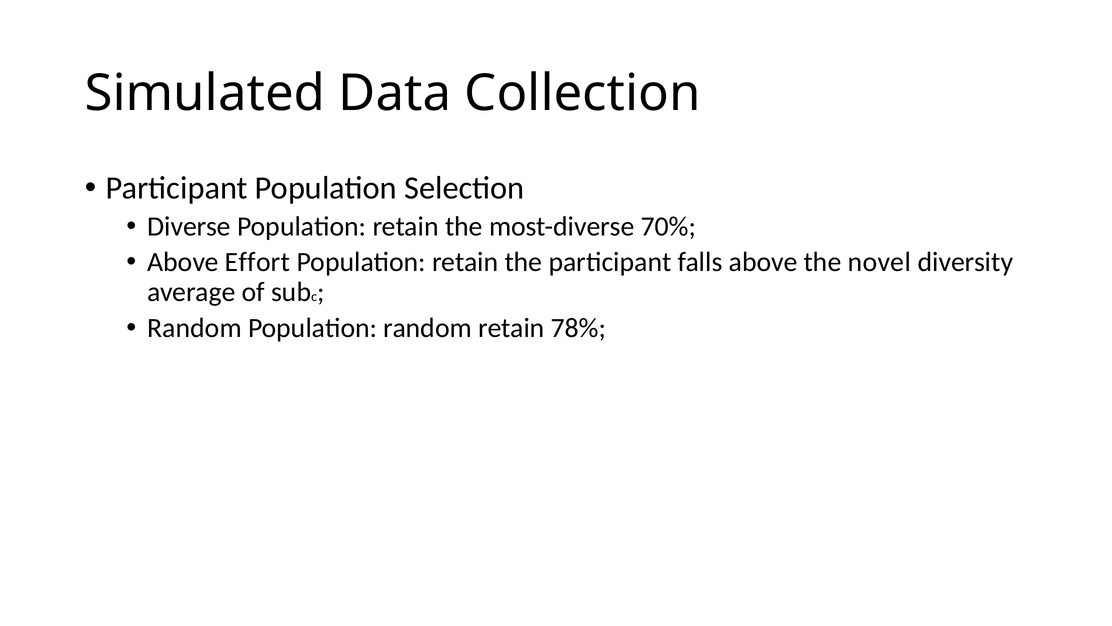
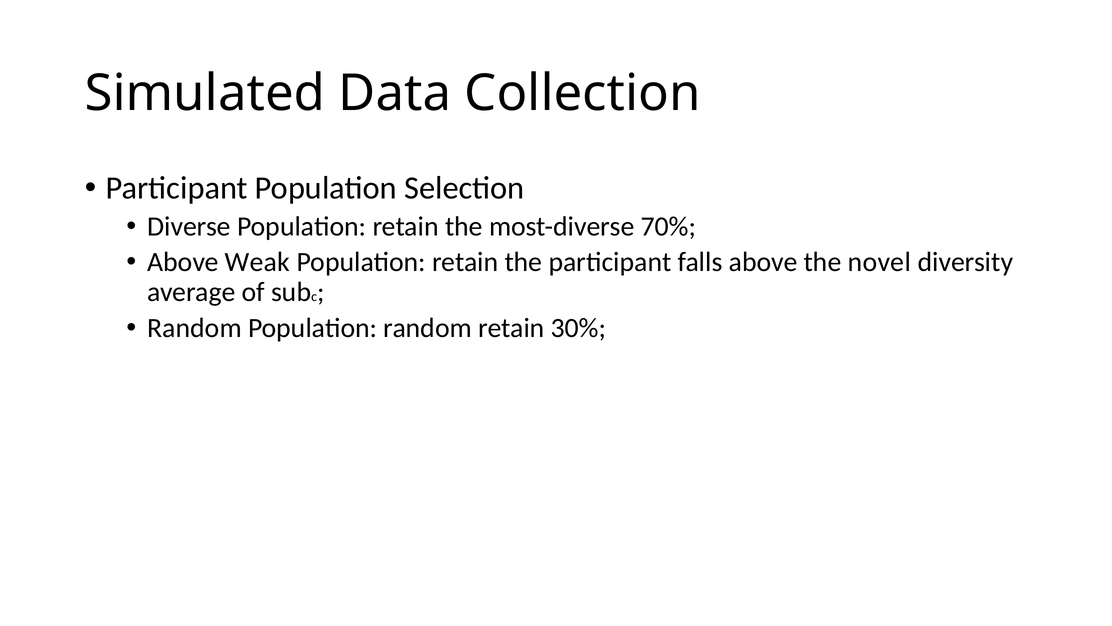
Effort: Effort -> Weak
78%: 78% -> 30%
